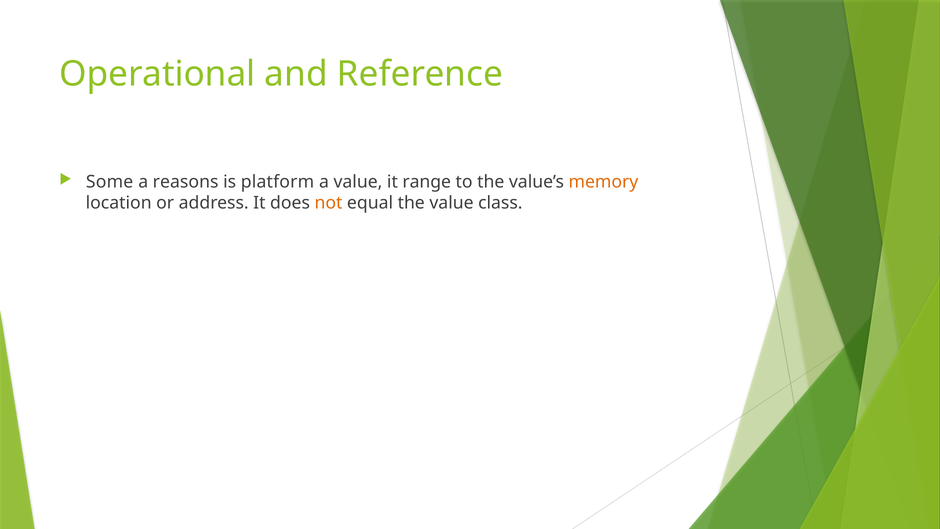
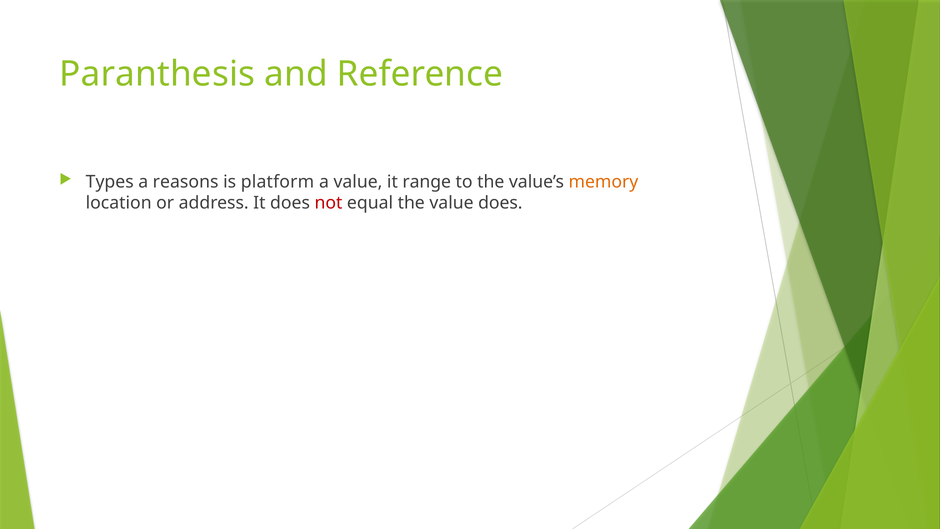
Operational: Operational -> Paranthesis
Some: Some -> Types
not colour: orange -> red
value class: class -> does
